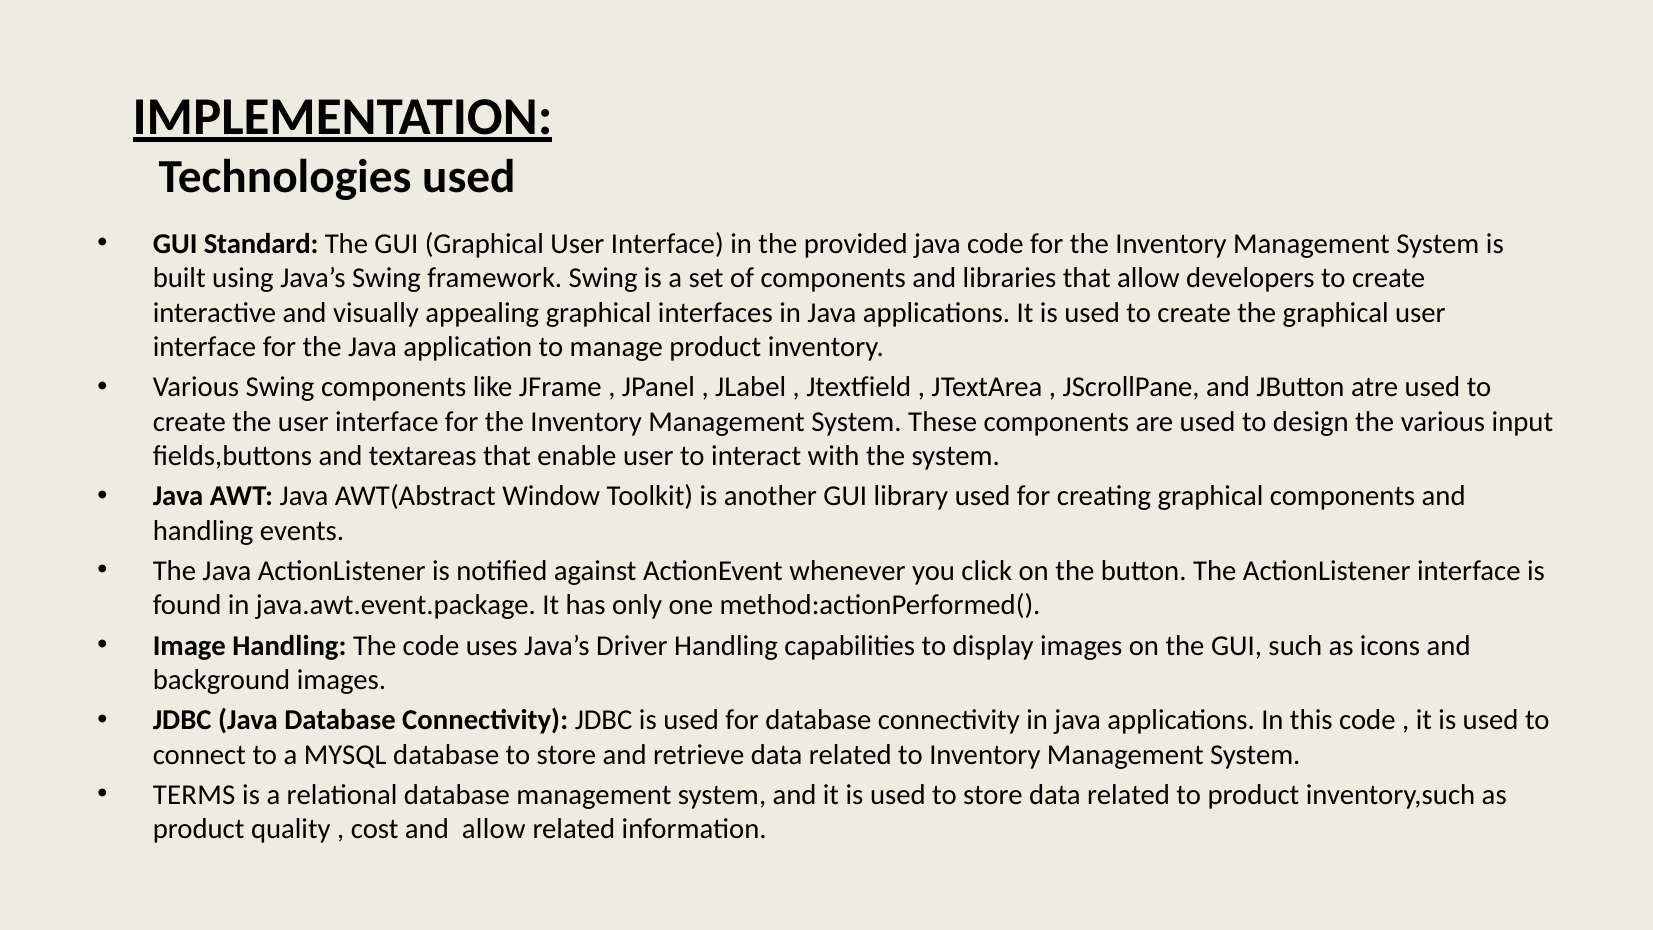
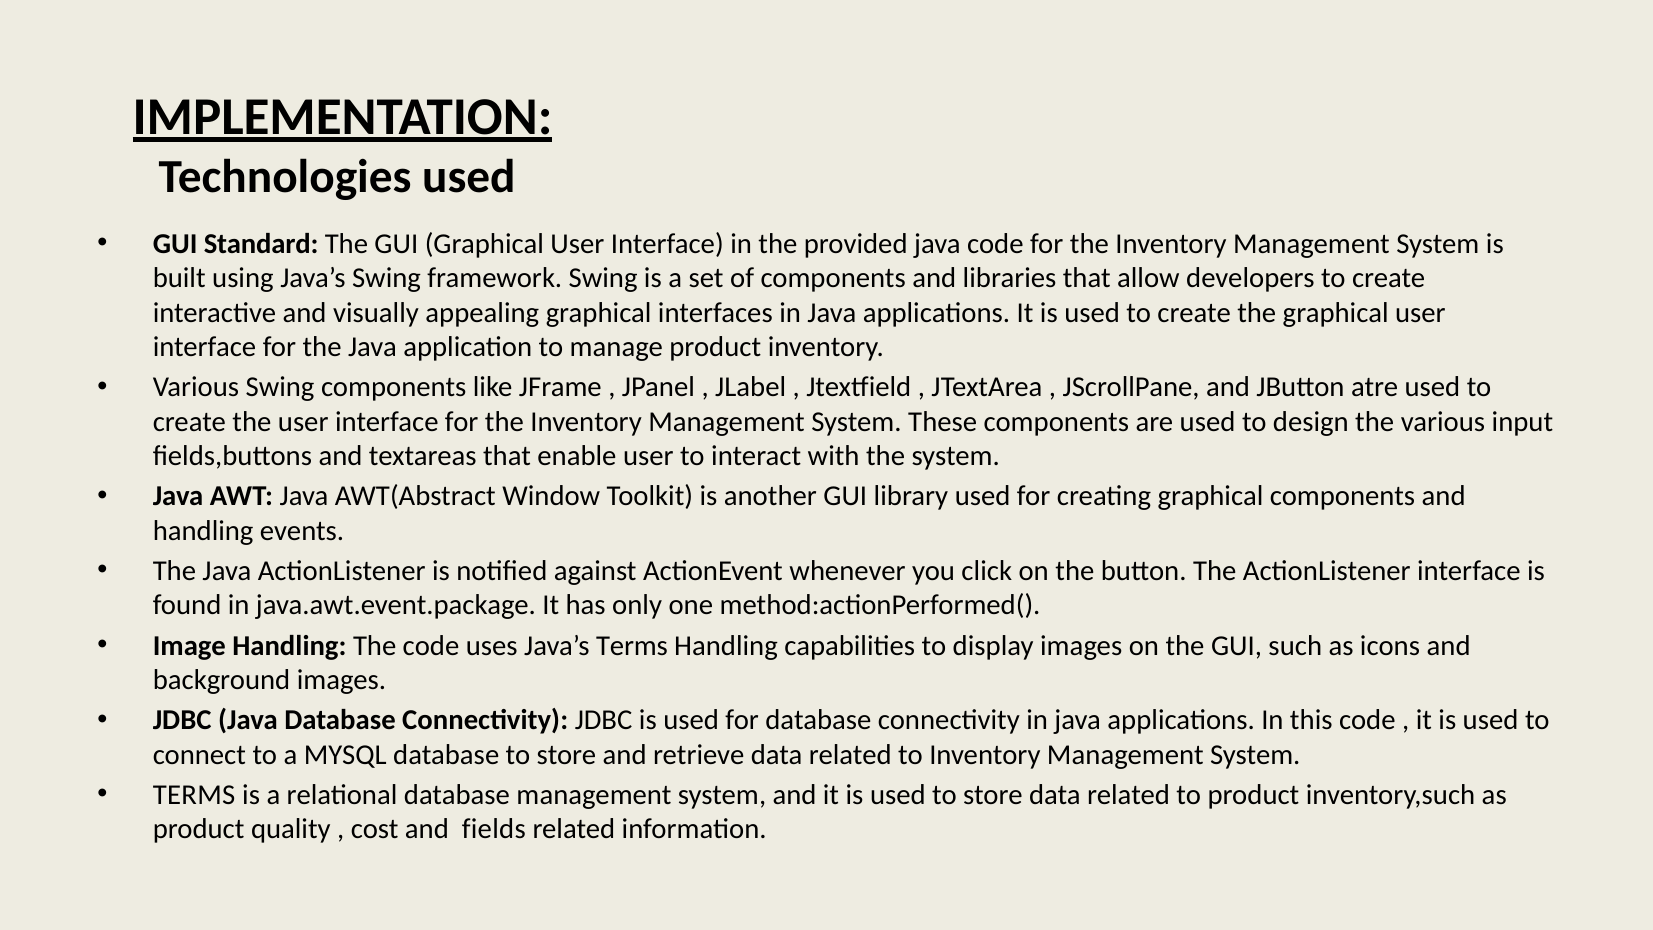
Java’s Driver: Driver -> Terms
and allow: allow -> fields
